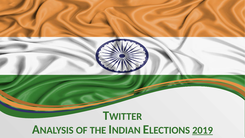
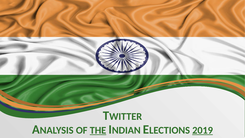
THE underline: none -> present
